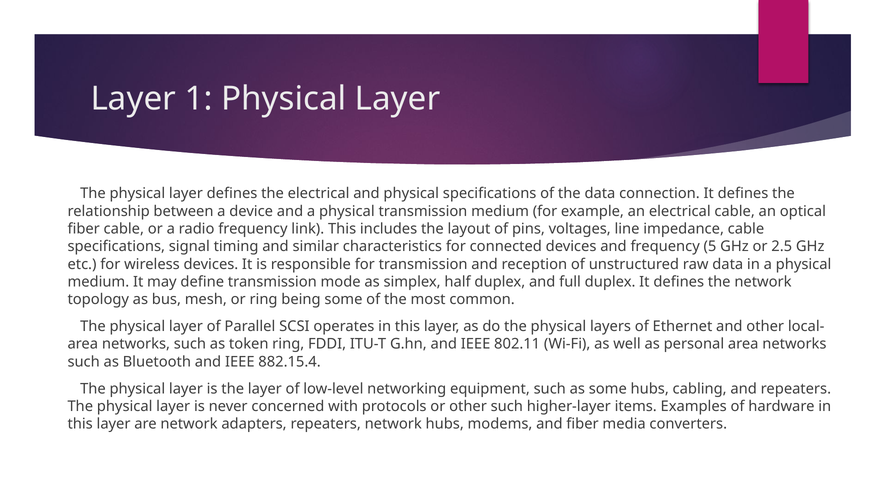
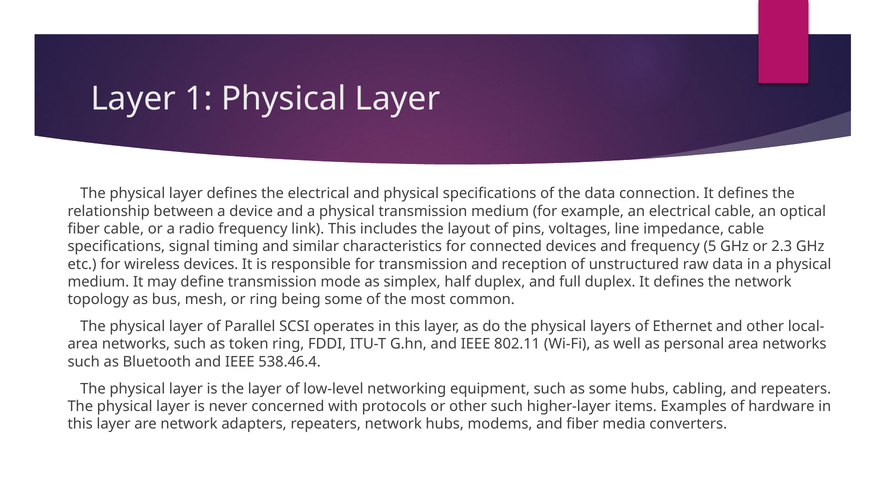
2.5: 2.5 -> 2.3
882.15.4: 882.15.4 -> 538.46.4
